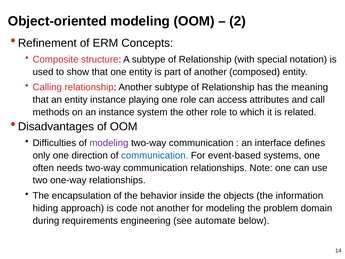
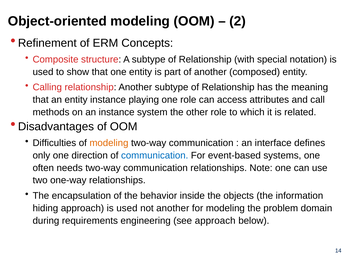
modeling at (109, 143) colour: purple -> orange
approach is code: code -> used
see automate: automate -> approach
